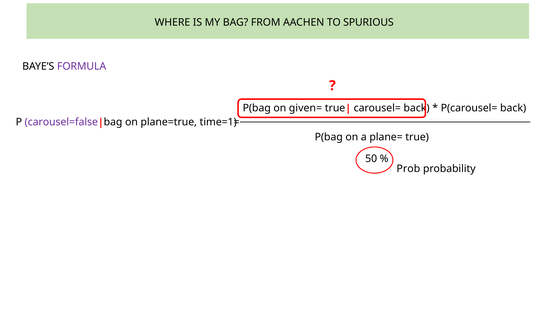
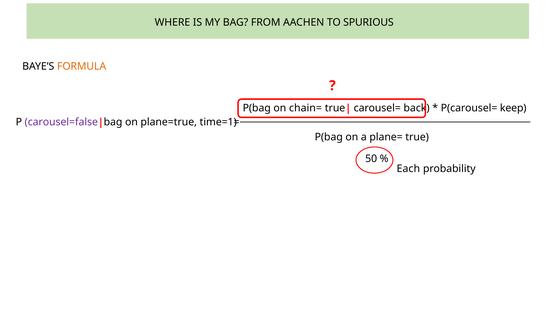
FORMULA colour: purple -> orange
given=: given= -> chain=
P(carousel= back: back -> keep
Prob: Prob -> Each
